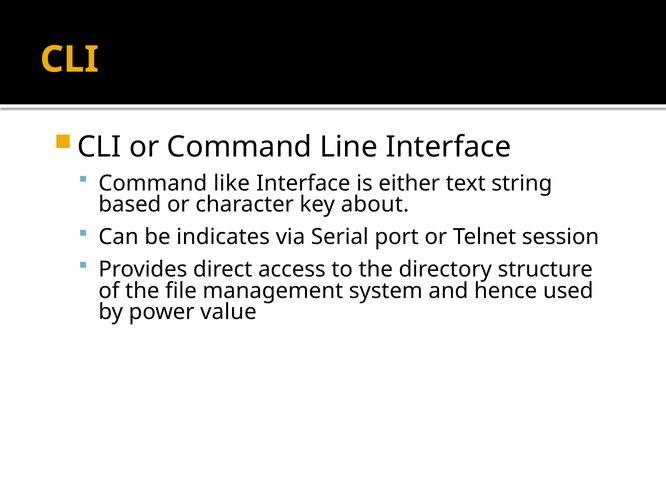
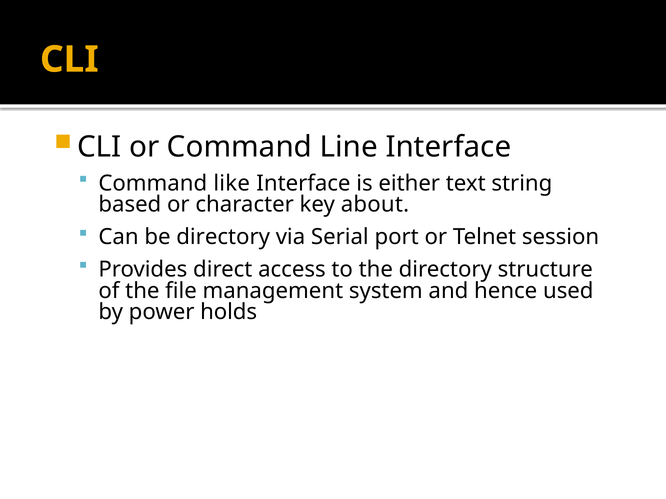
be indicates: indicates -> directory
value: value -> holds
